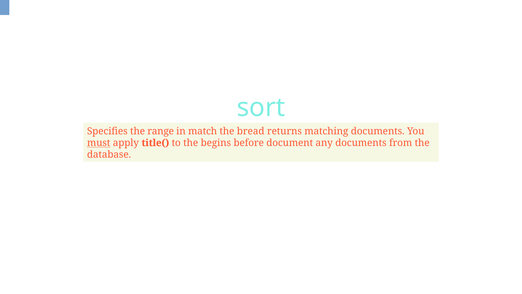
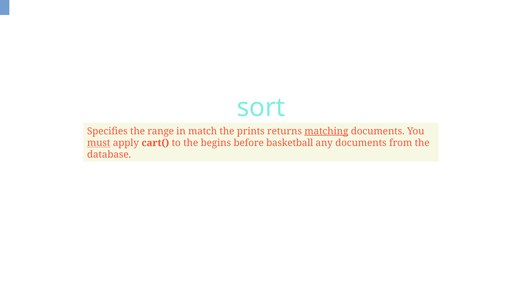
bread: bread -> prints
matching underline: none -> present
title(: title( -> cart(
document: document -> basketball
